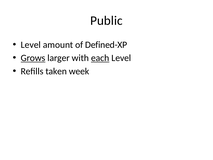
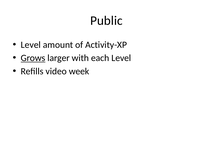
Defined-XP: Defined-XP -> Activity-XP
each underline: present -> none
taken: taken -> video
